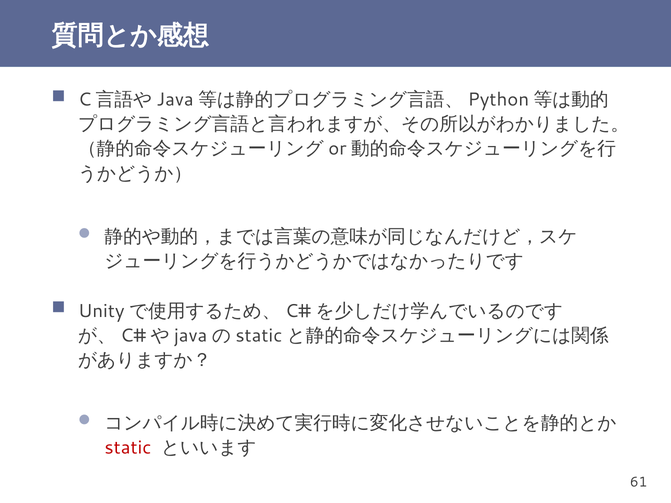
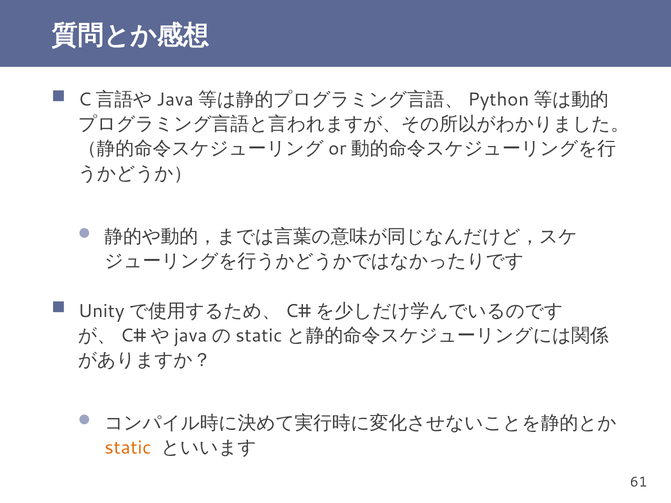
static colour: red -> orange
